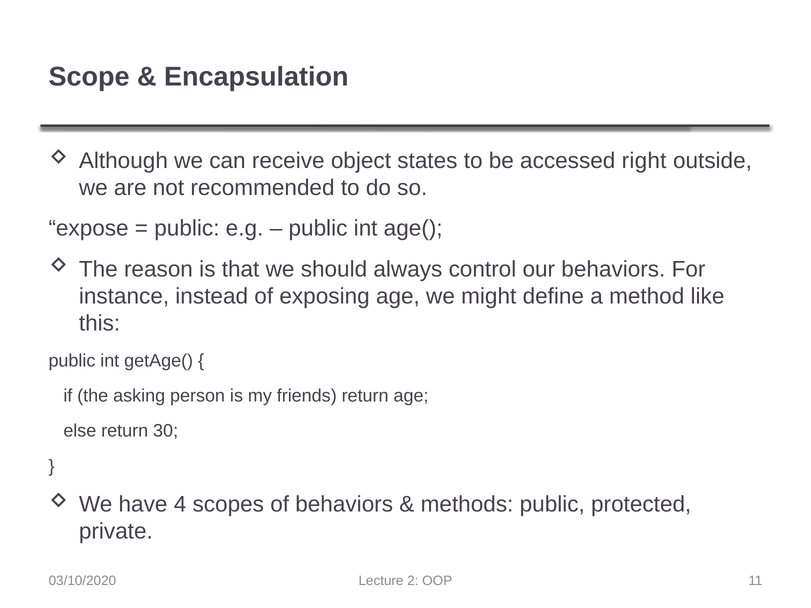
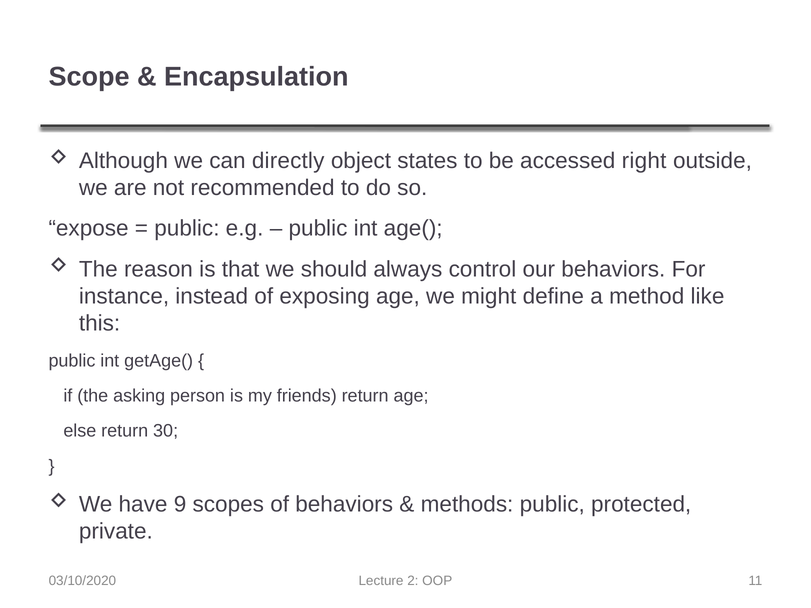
receive: receive -> directly
4: 4 -> 9
